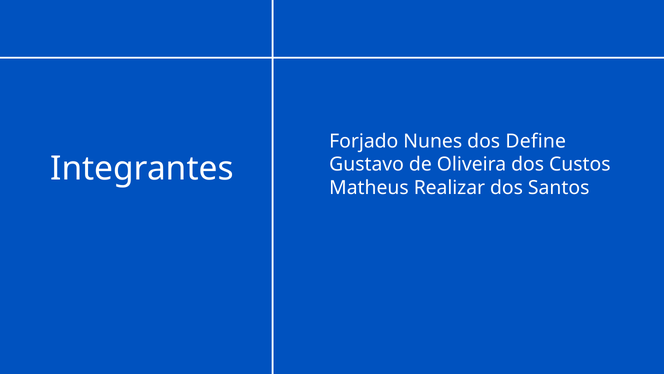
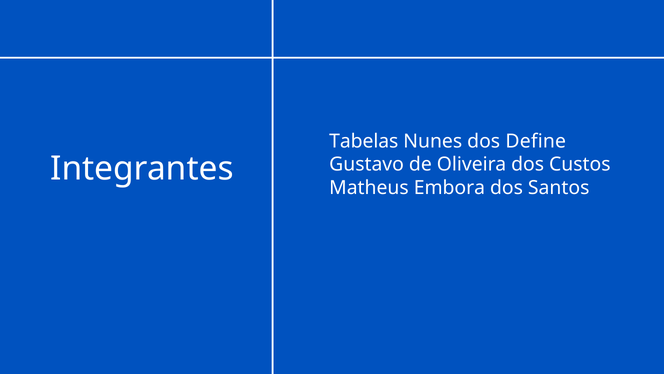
Forjado: Forjado -> Tabelas
Realizar: Realizar -> Embora
